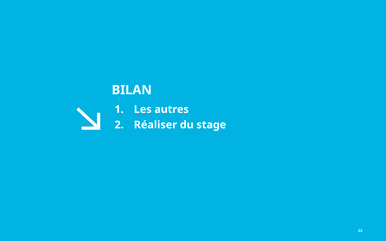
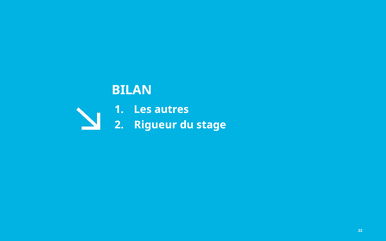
Réaliser: Réaliser -> Rigueur
